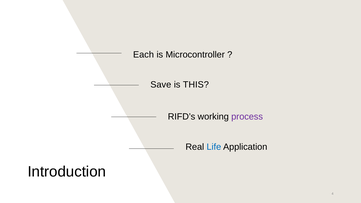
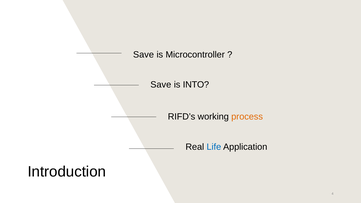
Each at (144, 55): Each -> Save
THIS: THIS -> INTO
process colour: purple -> orange
